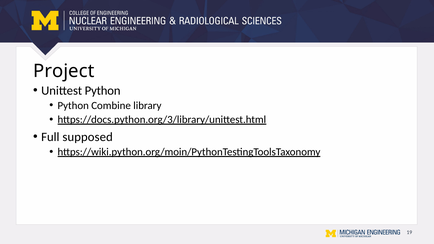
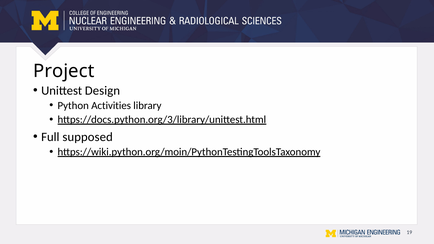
Unittest Python: Python -> Design
Combine: Combine -> Activities
